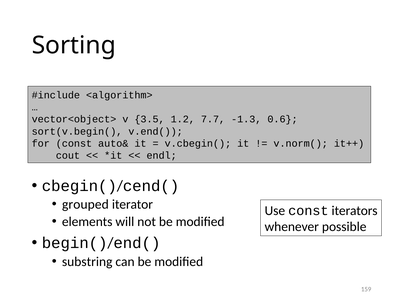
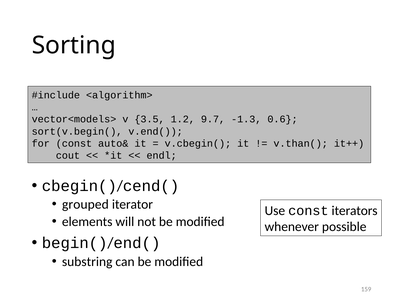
vector<object>: vector<object> -> vector<models>
7.7: 7.7 -> 9.7
v.norm(: v.norm( -> v.than(
